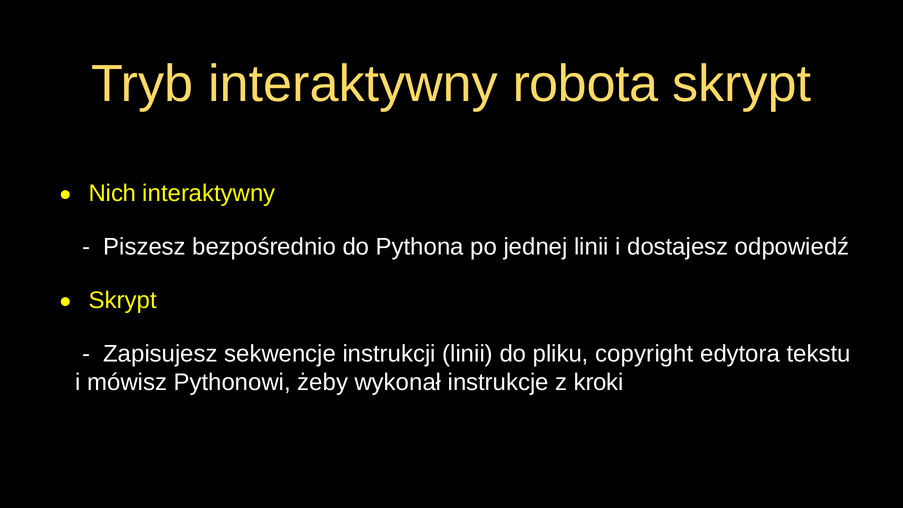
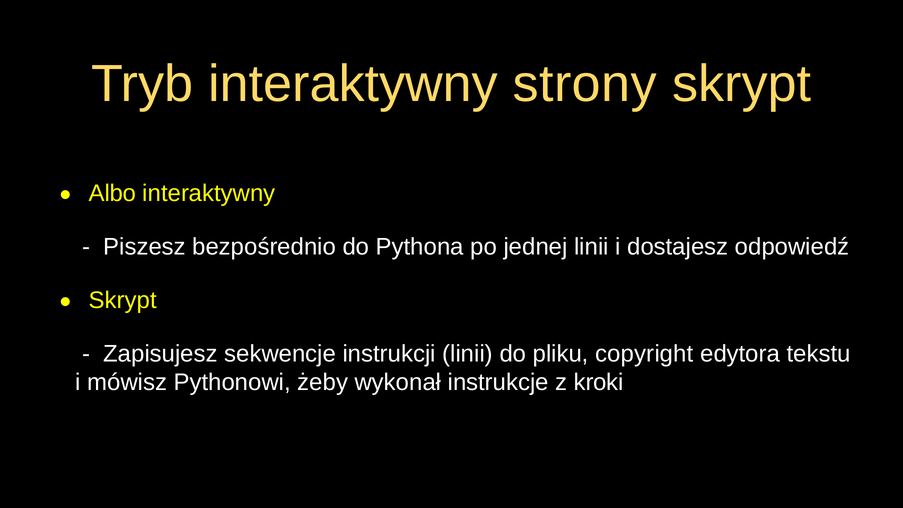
robota: robota -> strony
Nich: Nich -> Albo
